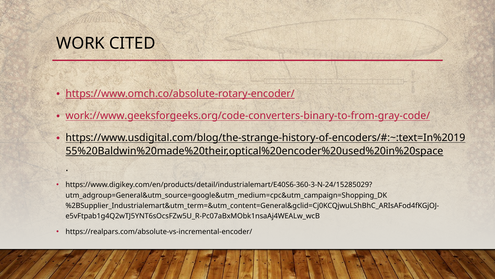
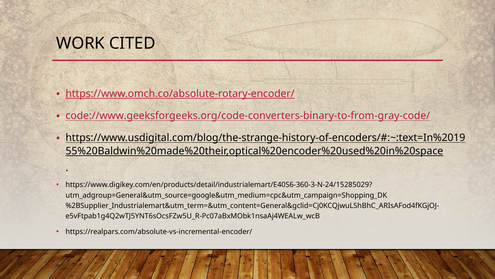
work://www.geeksforgeeks.org/code-converters-binary-to-from-gray-code/: work://www.geeksforgeeks.org/code-converters-binary-to-from-gray-code/ -> code://www.geeksforgeeks.org/code-converters-binary-to-from-gray-code/
